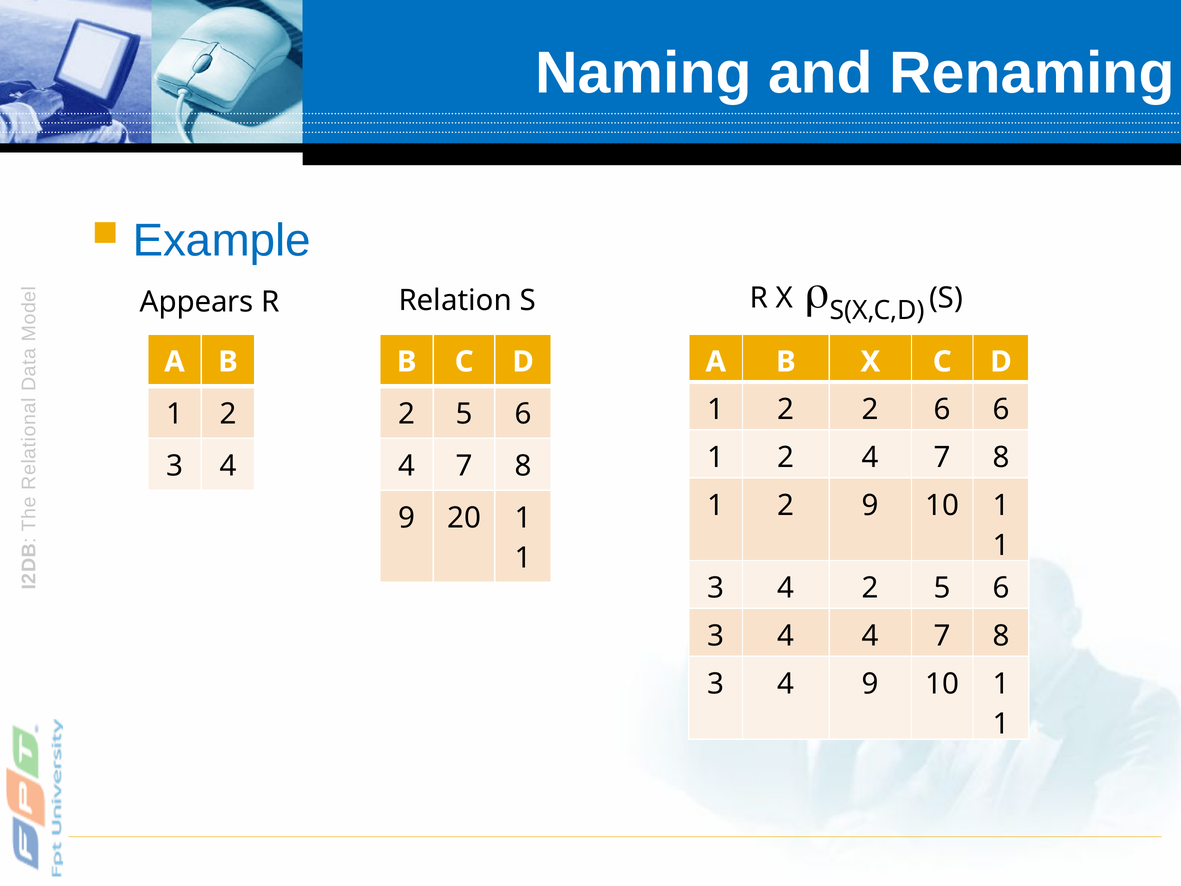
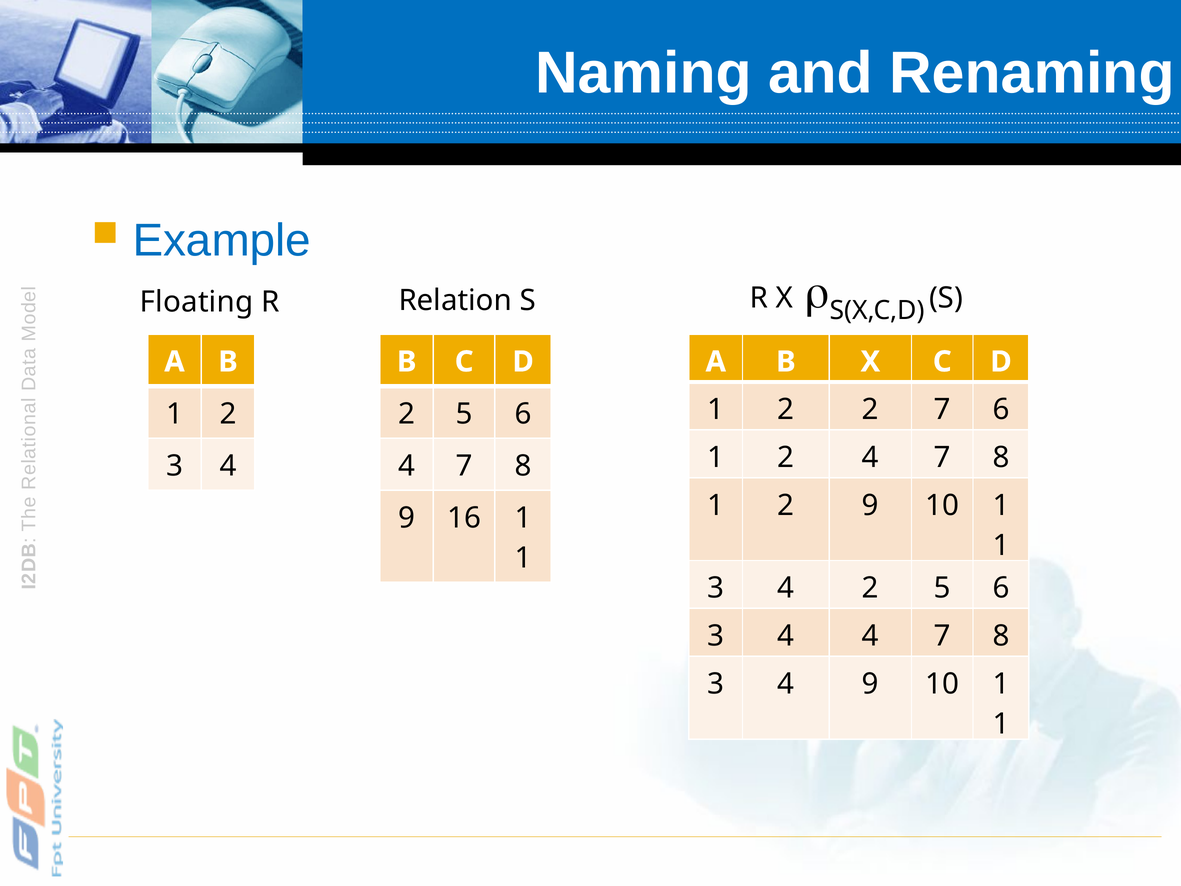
Appears: Appears -> Floating
2 6: 6 -> 7
20: 20 -> 16
